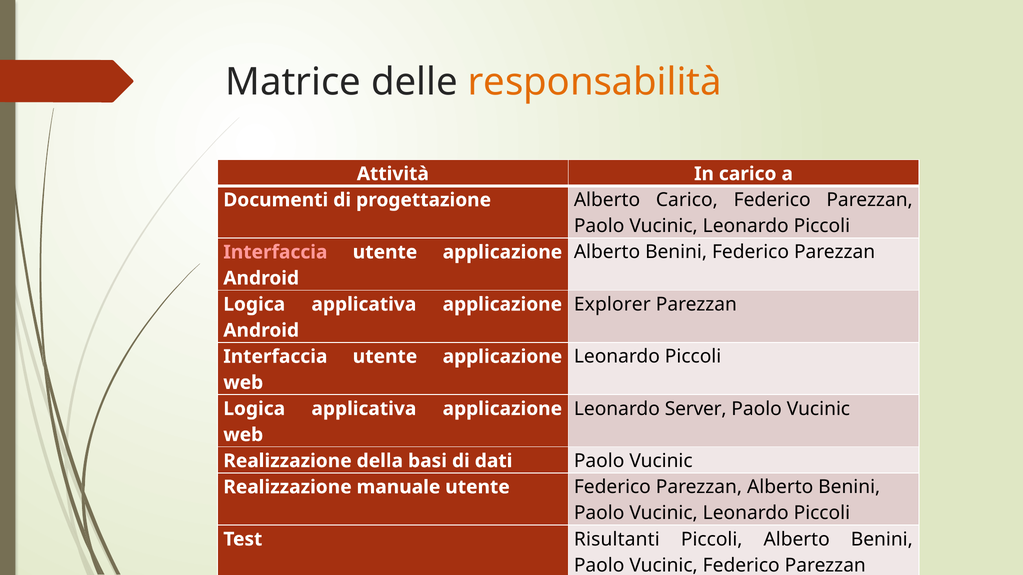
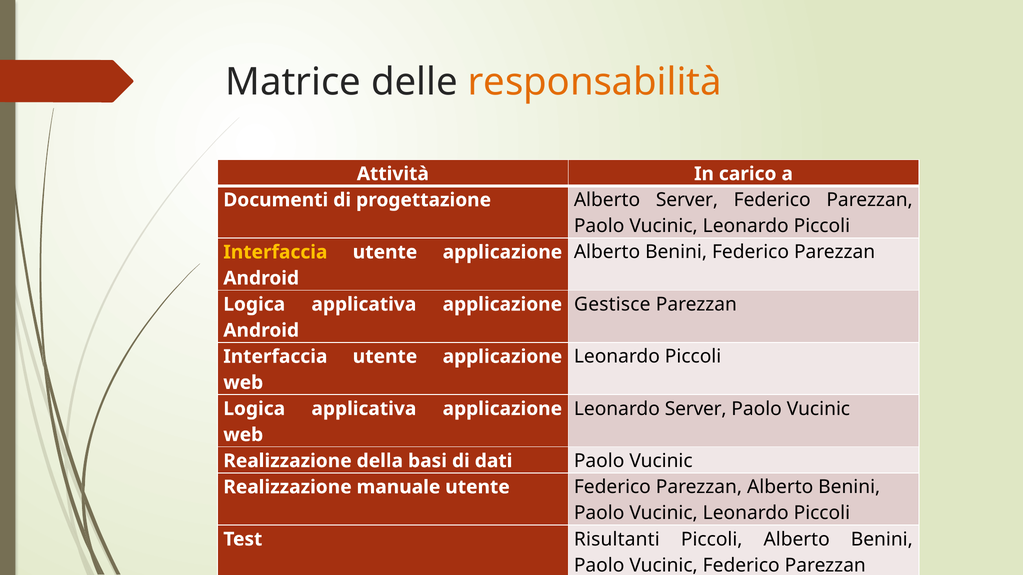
Alberto Carico: Carico -> Server
Interfaccia at (275, 252) colour: pink -> yellow
Explorer: Explorer -> Gestisce
